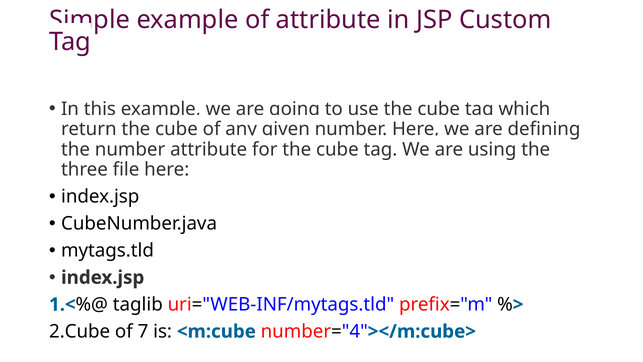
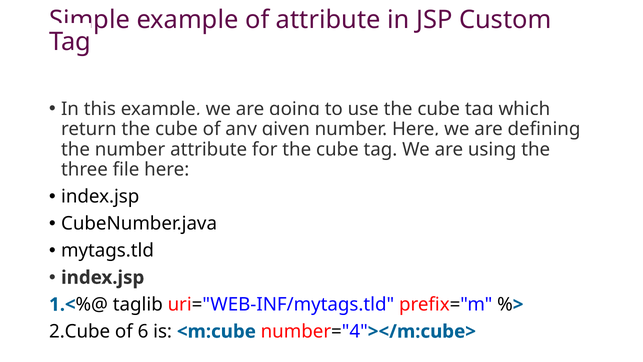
7: 7 -> 6
